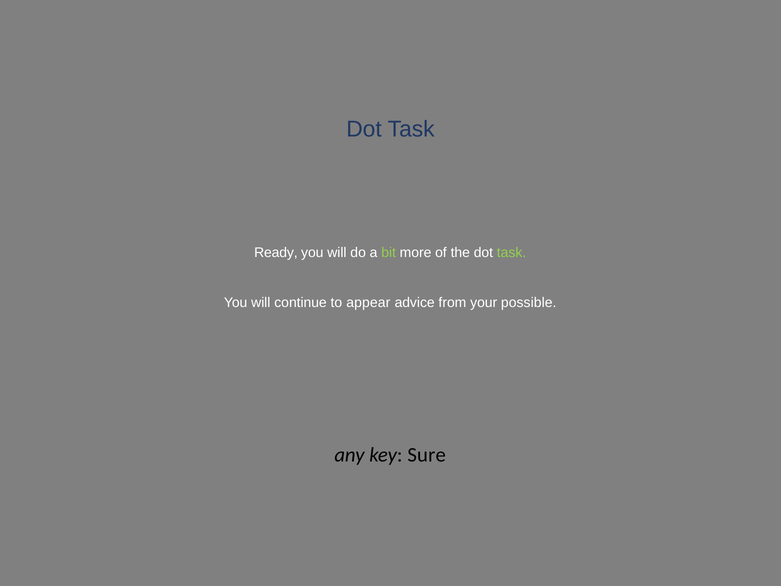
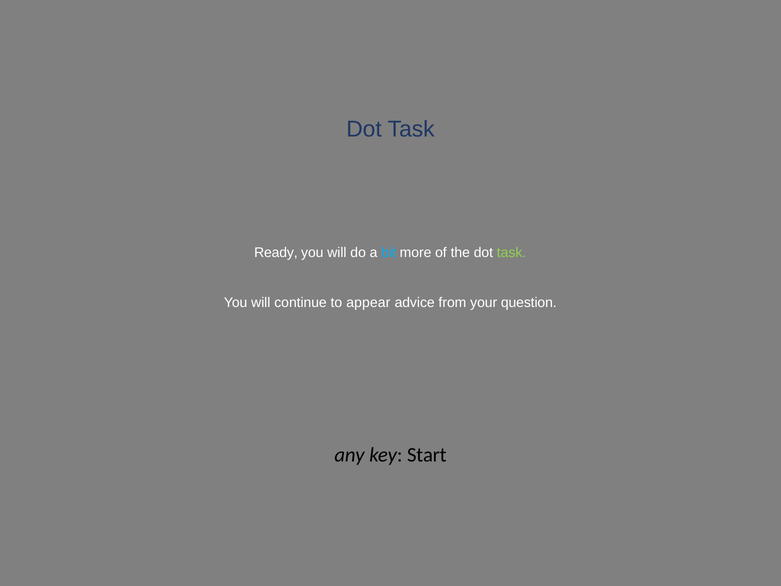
bit colour: light green -> light blue
possible: possible -> question
Sure: Sure -> Start
